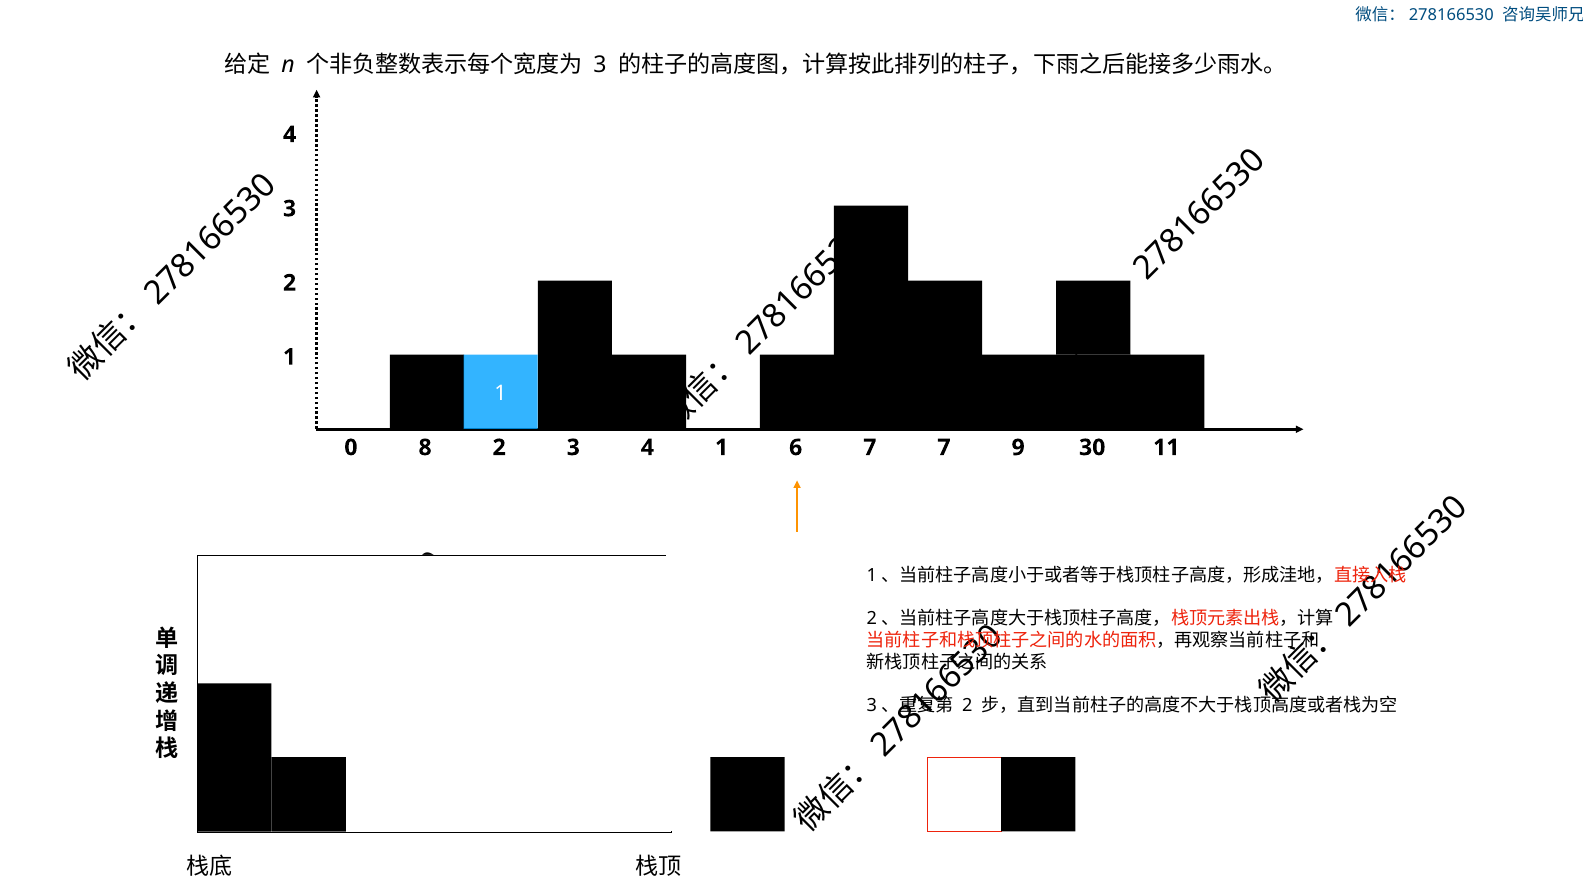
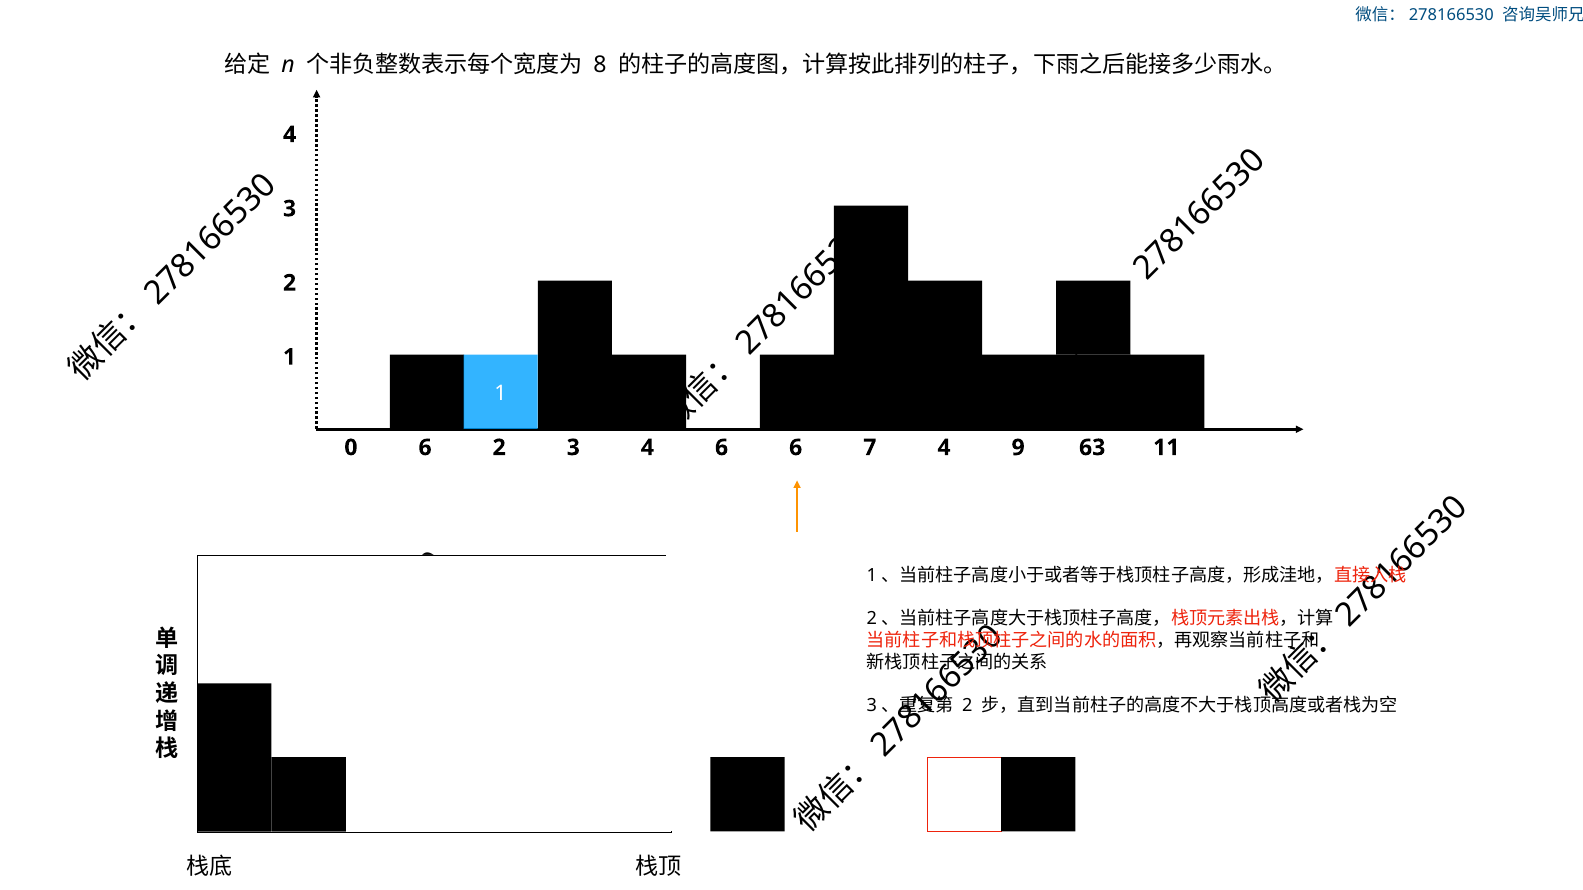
3 at (600, 65): 3 -> 8
0 8: 8 -> 6
4 1: 1 -> 6
7 7: 7 -> 4
30: 30 -> 63
